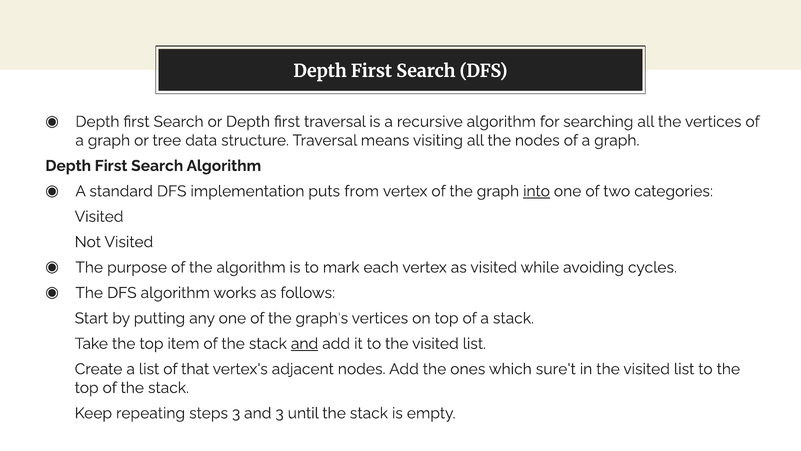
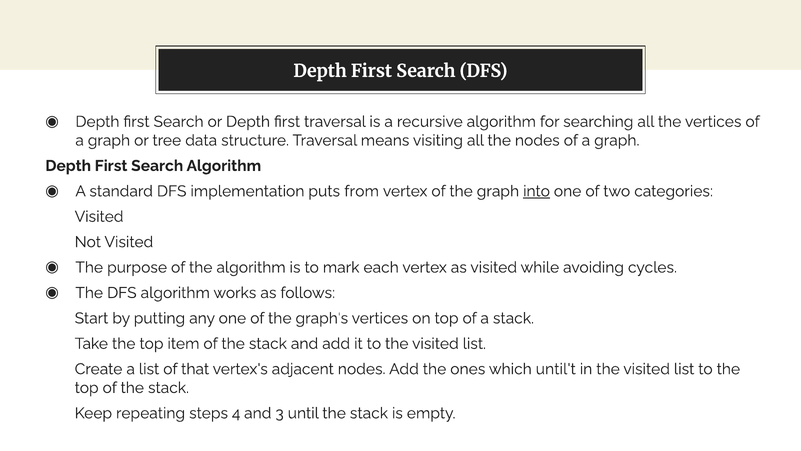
and at (305, 343) underline: present -> none
sure't: sure't -> until't
steps 3: 3 -> 4
